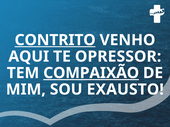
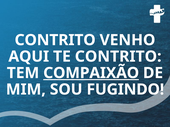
CONTRITO at (55, 40) underline: present -> none
TE OPRESSOR: OPRESSOR -> CONTRITO
EXAUSTO: EXAUSTO -> FUGINDO
